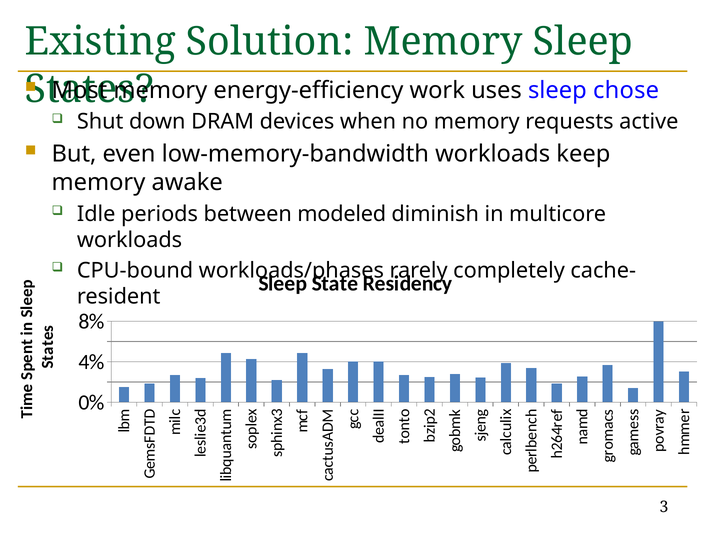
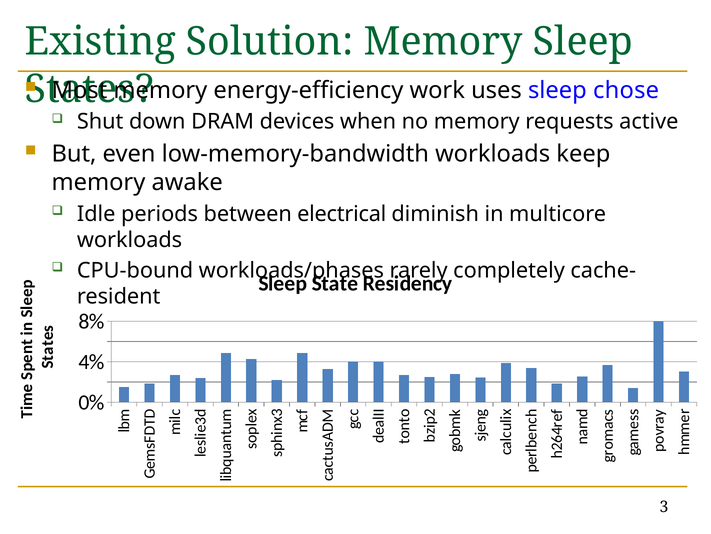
modeled: modeled -> electrical
